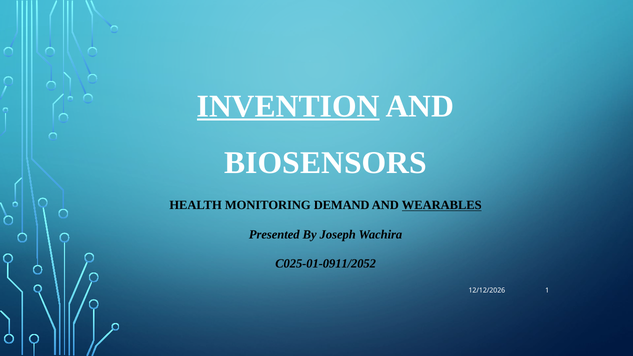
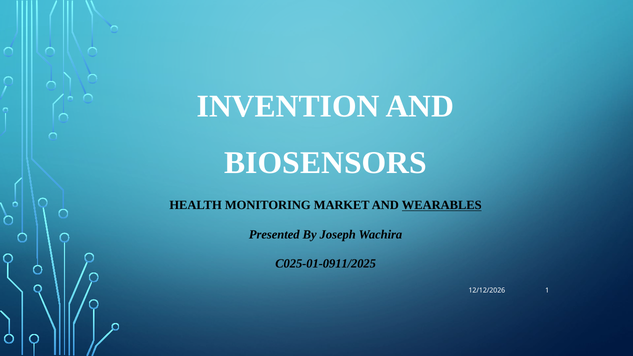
INVENTION underline: present -> none
DEMAND: DEMAND -> MARKET
C025-01-0911/2052: C025-01-0911/2052 -> C025-01-0911/2025
